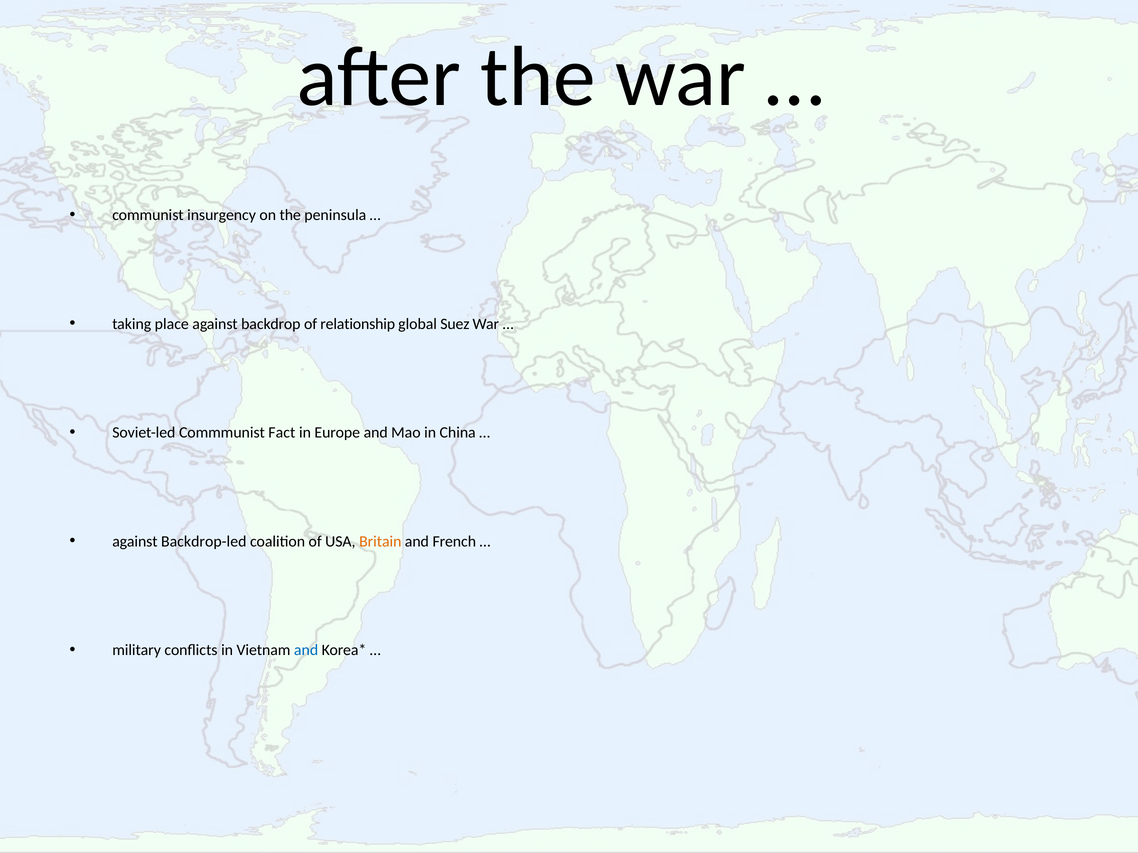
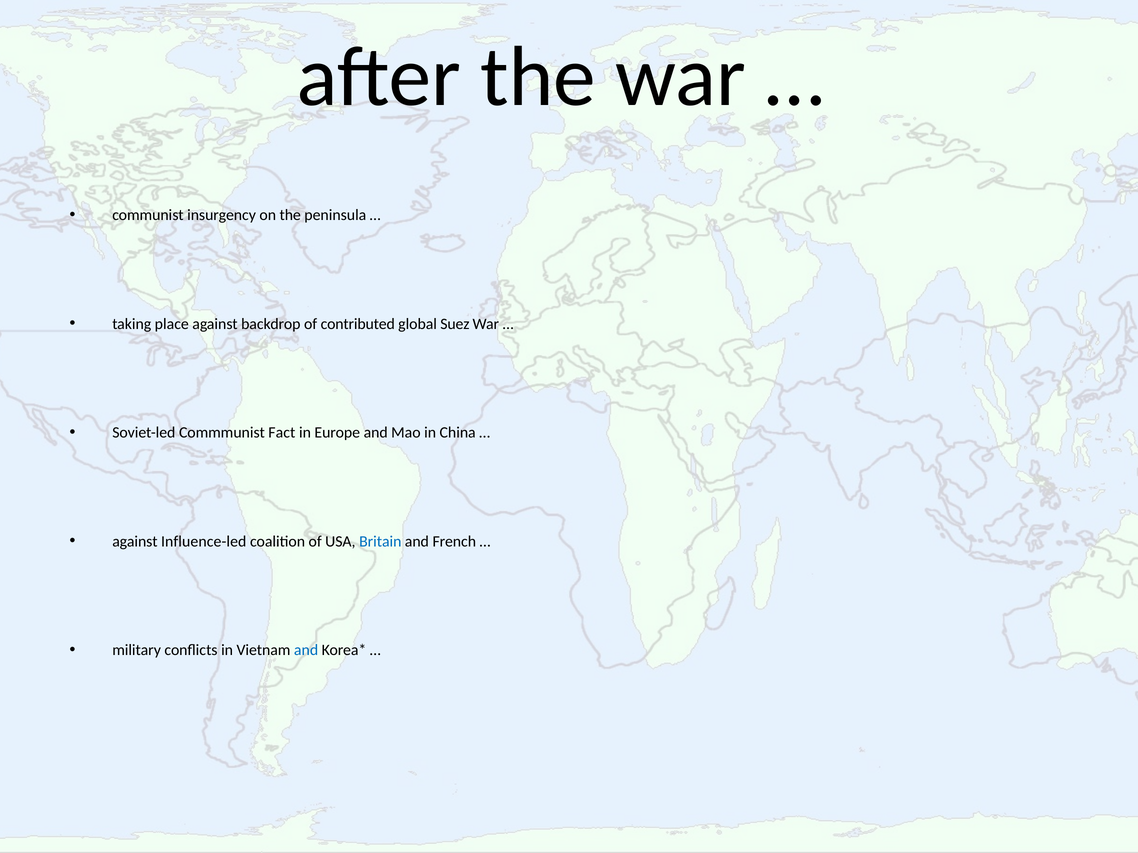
relationship: relationship -> contributed
Backdrop-led: Backdrop-led -> Influence-led
Britain colour: orange -> blue
